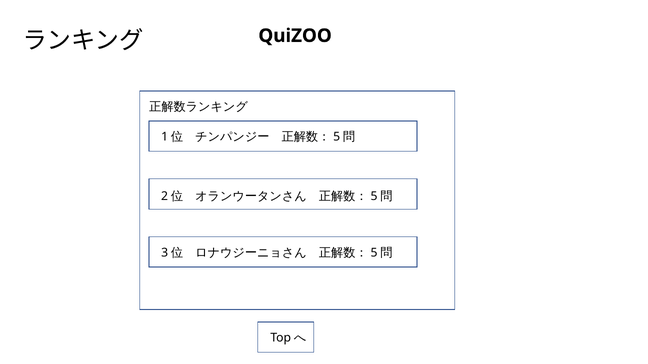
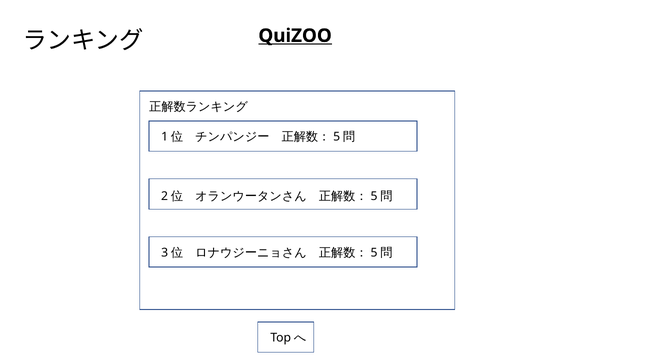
QuiZOO underline: none -> present
